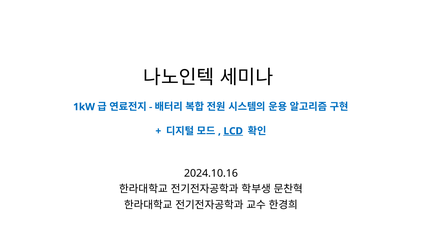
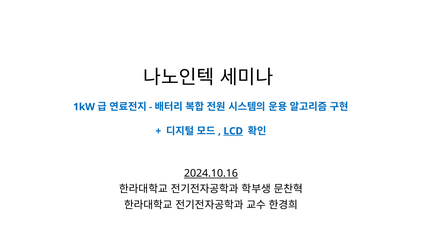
2024.10.16 underline: none -> present
